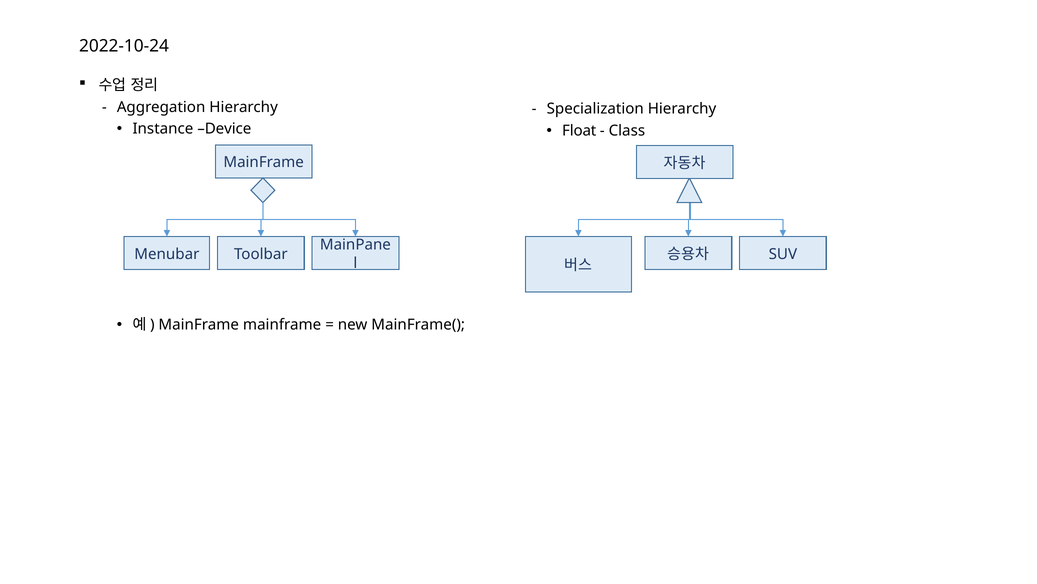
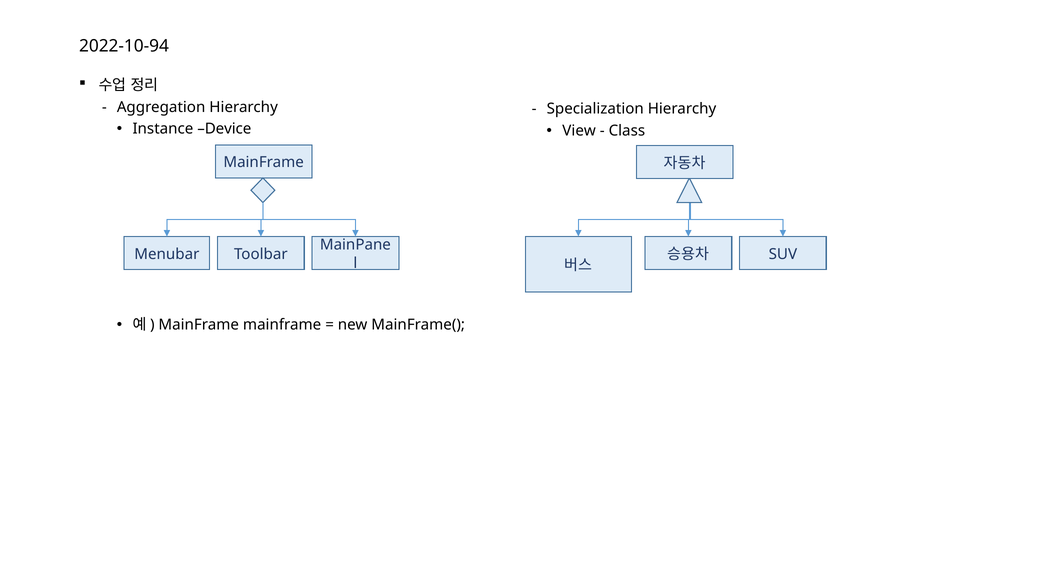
2022-10-24: 2022-10-24 -> 2022-10-94
Float: Float -> View
